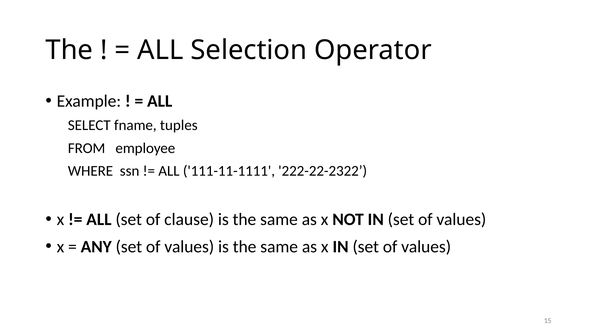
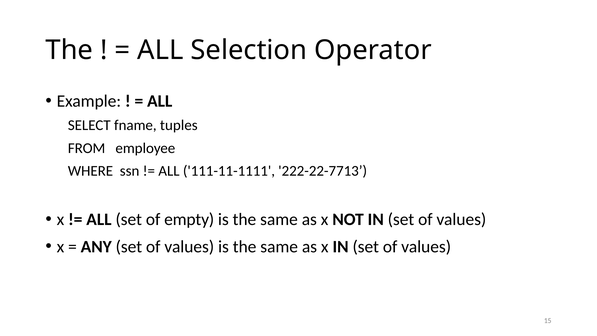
222-22-2322: 222-22-2322 -> 222-22-7713
clause: clause -> empty
